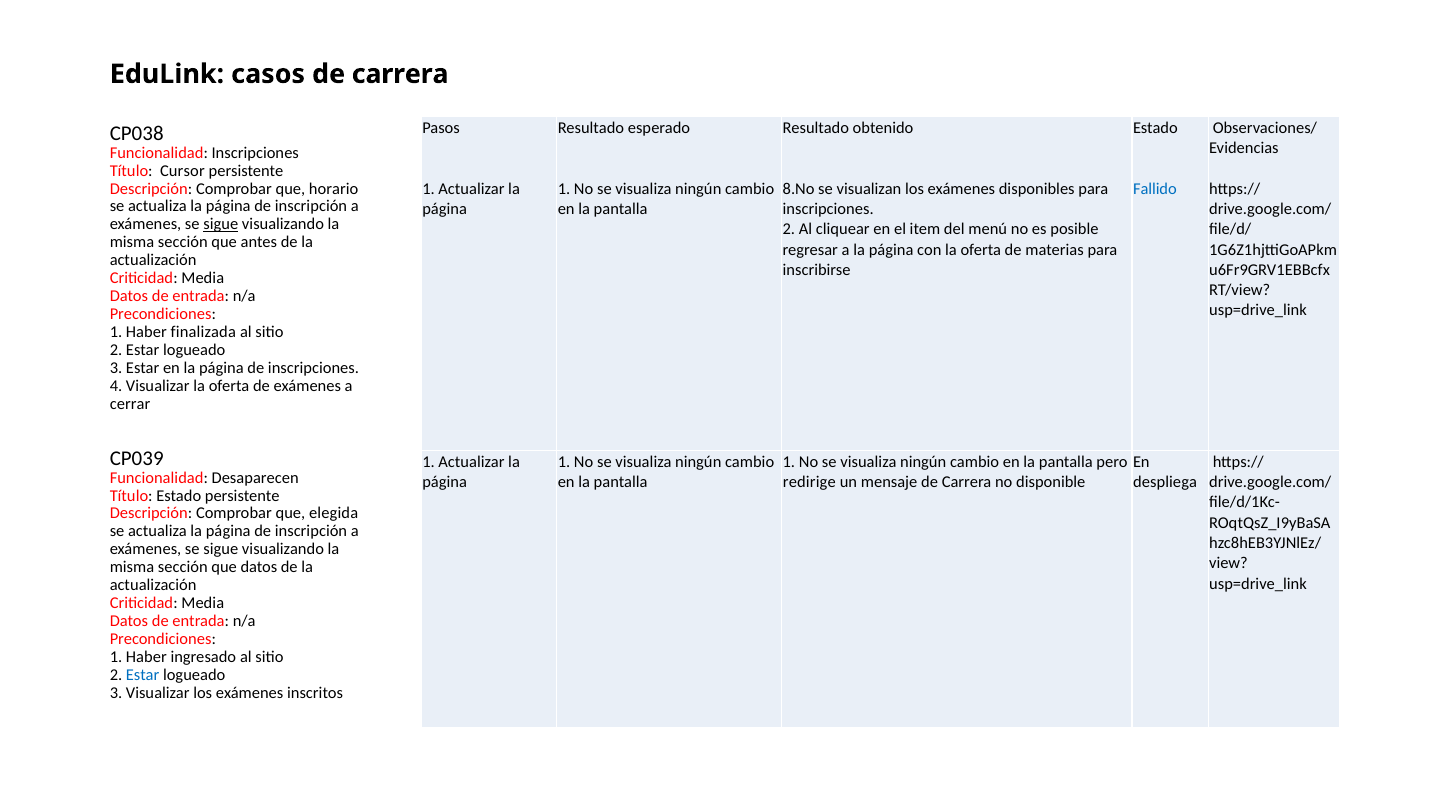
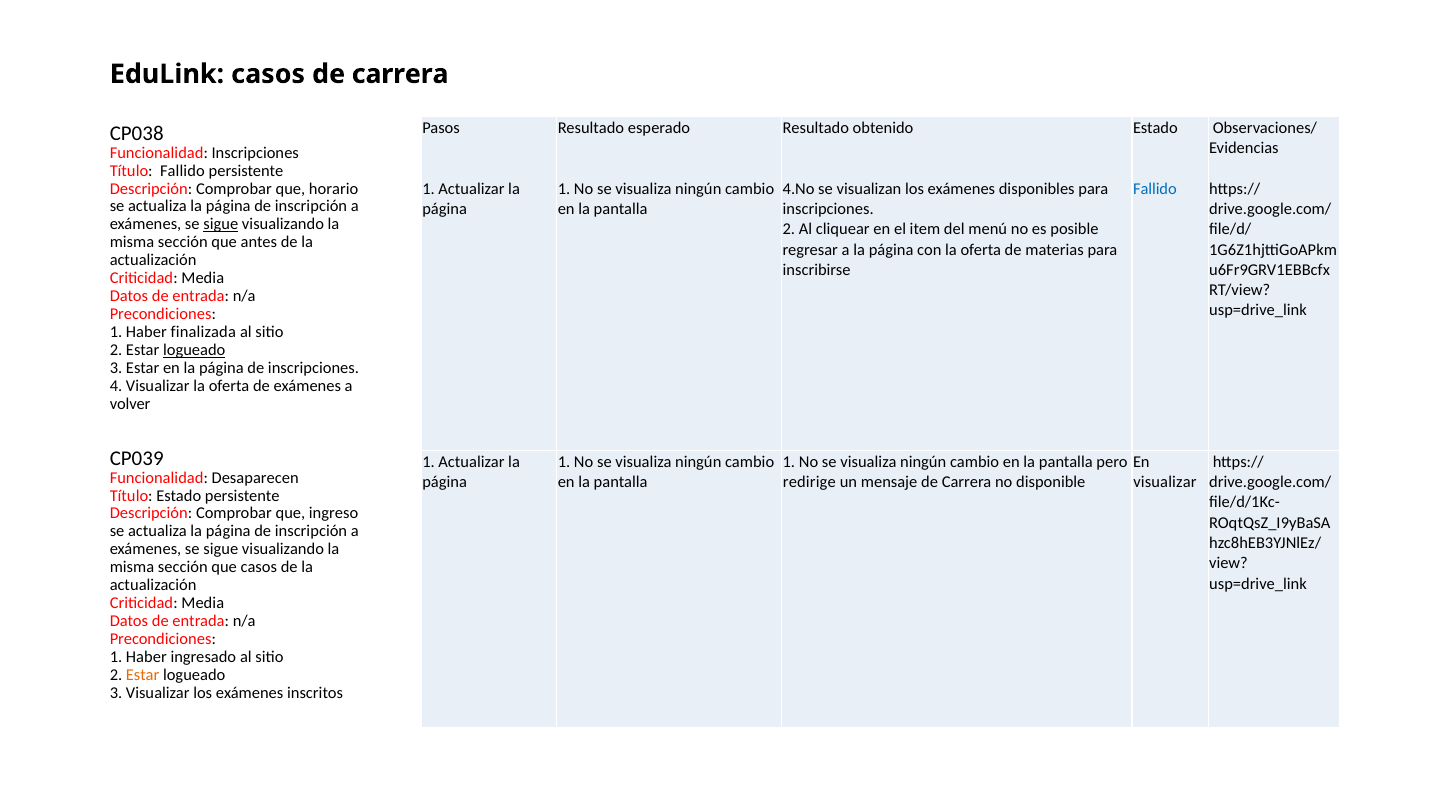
Título Cursor: Cursor -> Fallido
8.No: 8.No -> 4.No
logueado at (194, 350) underline: none -> present
cerrar: cerrar -> volver
despliega at (1165, 482): despliega -> visualizar
elegida: elegida -> ingreso
que datos: datos -> casos
Estar at (143, 675) colour: blue -> orange
